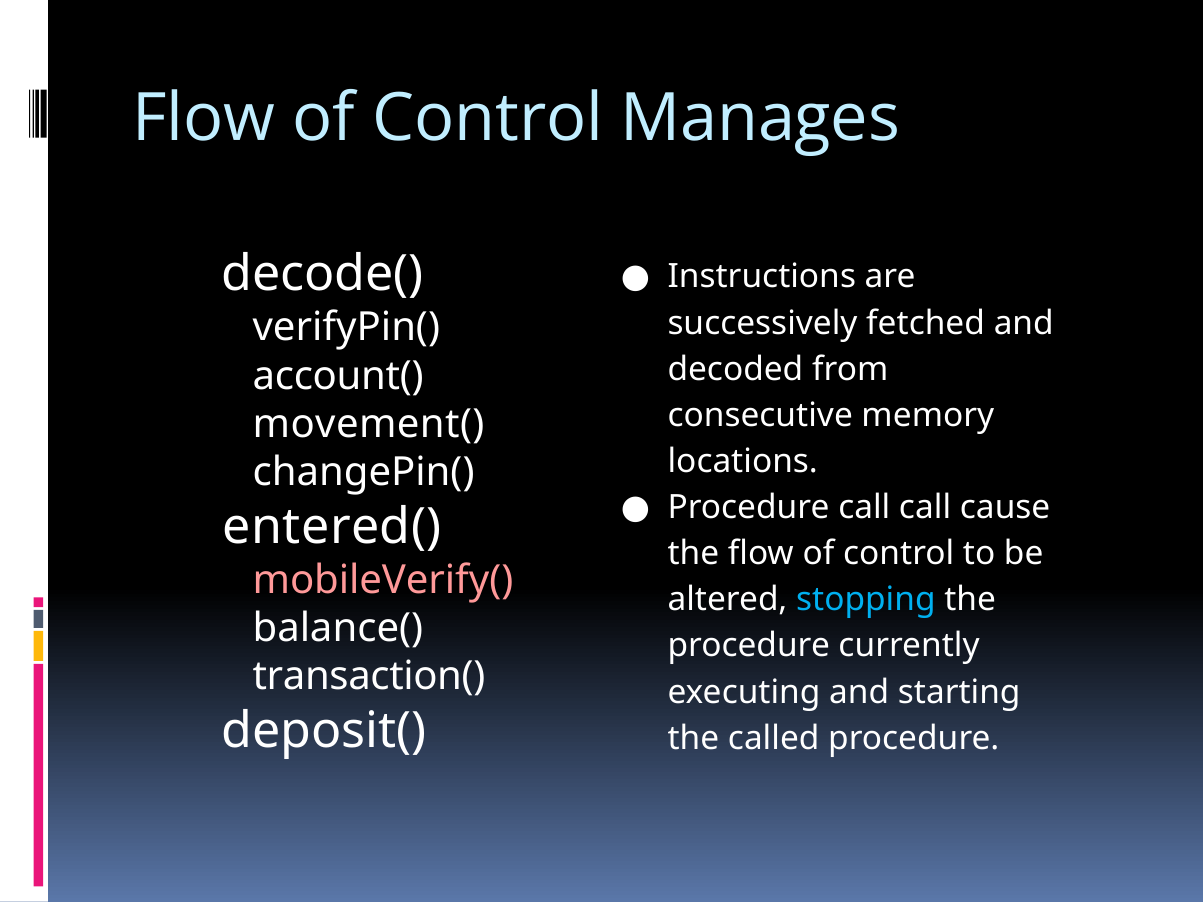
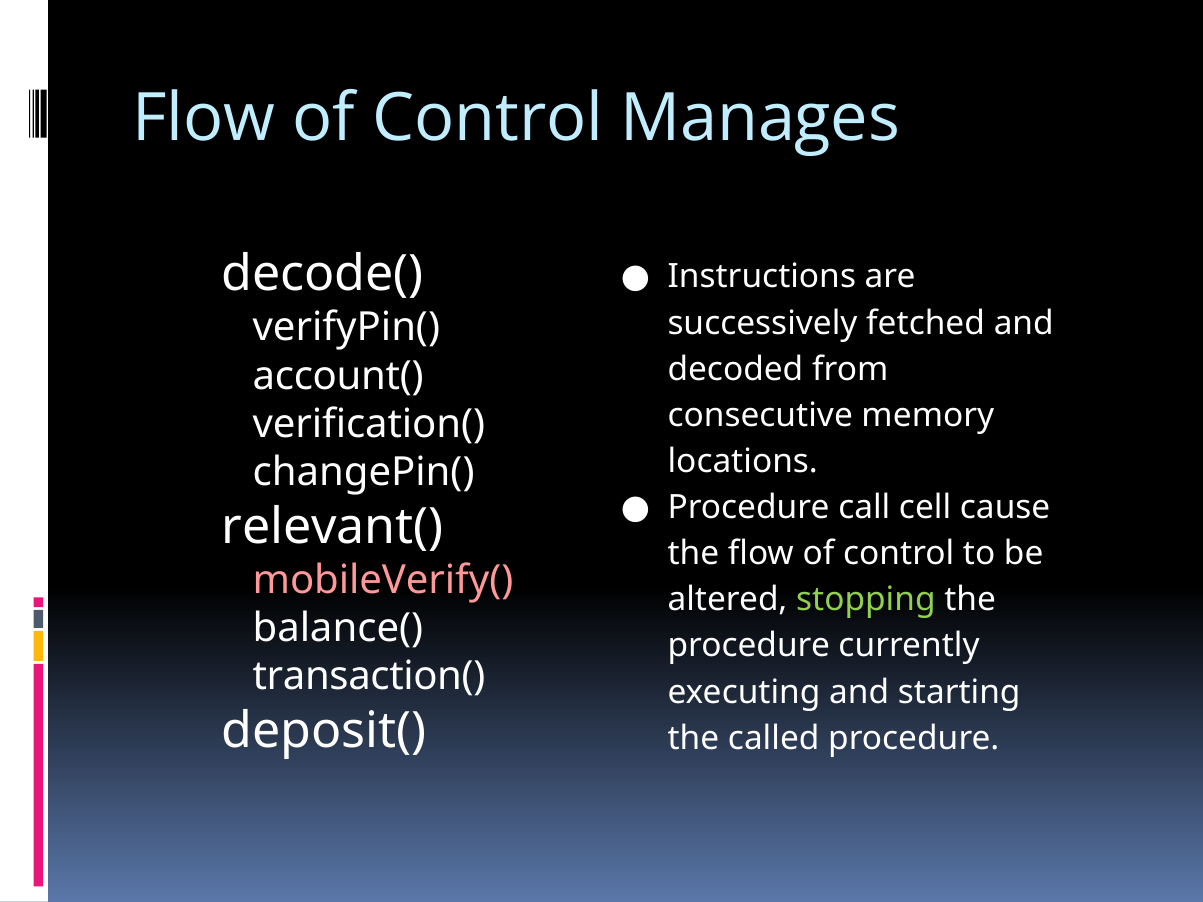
movement(: movement( -> verification(
call call: call -> cell
entered(: entered( -> relevant(
stopping colour: light blue -> light green
